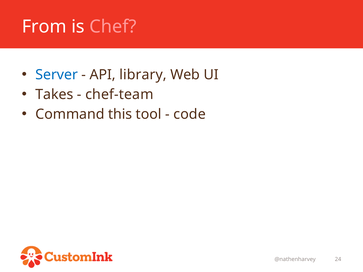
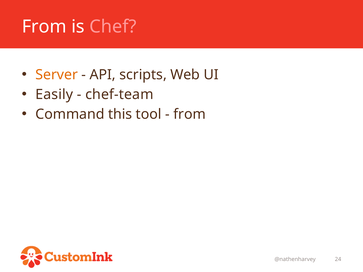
Server colour: blue -> orange
library: library -> scripts
Takes: Takes -> Easily
code at (190, 114): code -> from
